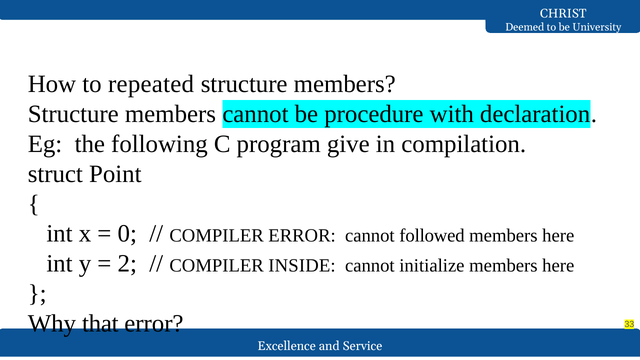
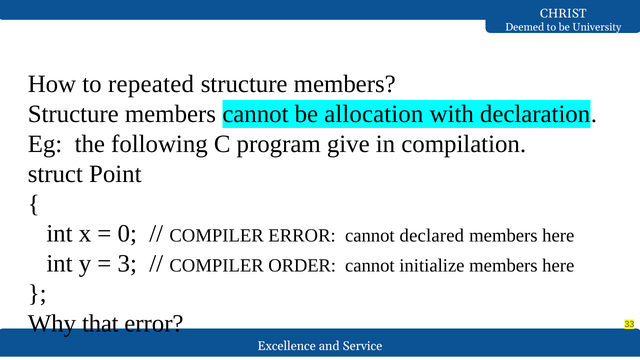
procedure: procedure -> allocation
followed: followed -> declared
2: 2 -> 3
INSIDE: INSIDE -> ORDER
